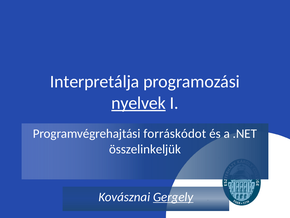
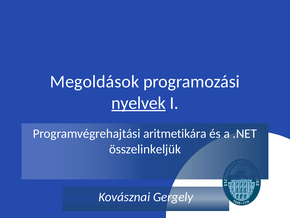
Interpretálja: Interpretálja -> Megoldások
forráskódot: forráskódot -> aritmetikára
Gergely underline: present -> none
